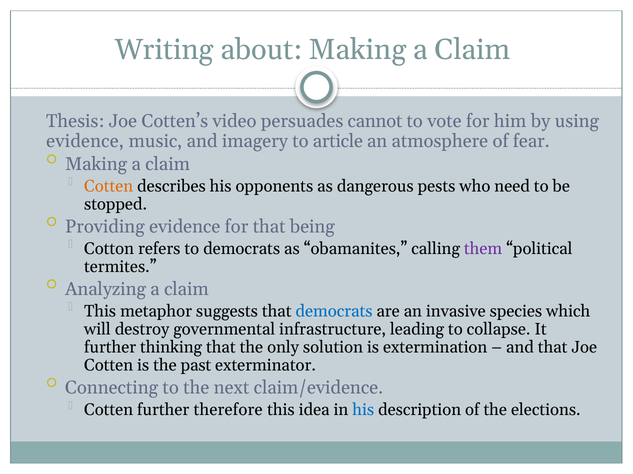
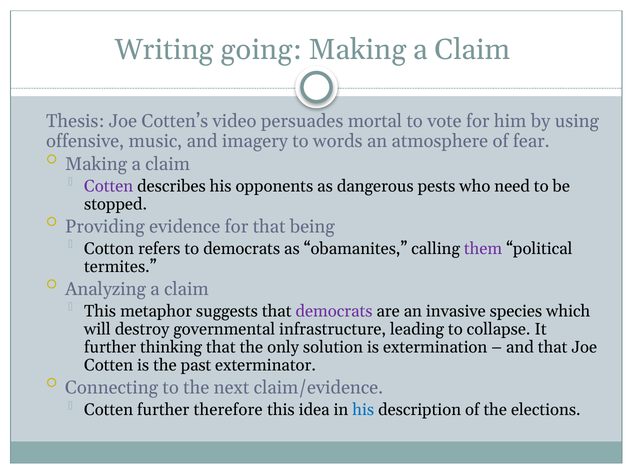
about: about -> going
cannot: cannot -> mortal
evidence at (85, 141): evidence -> offensive
article: article -> words
Cotten at (109, 186) colour: orange -> purple
democrats at (334, 312) colour: blue -> purple
